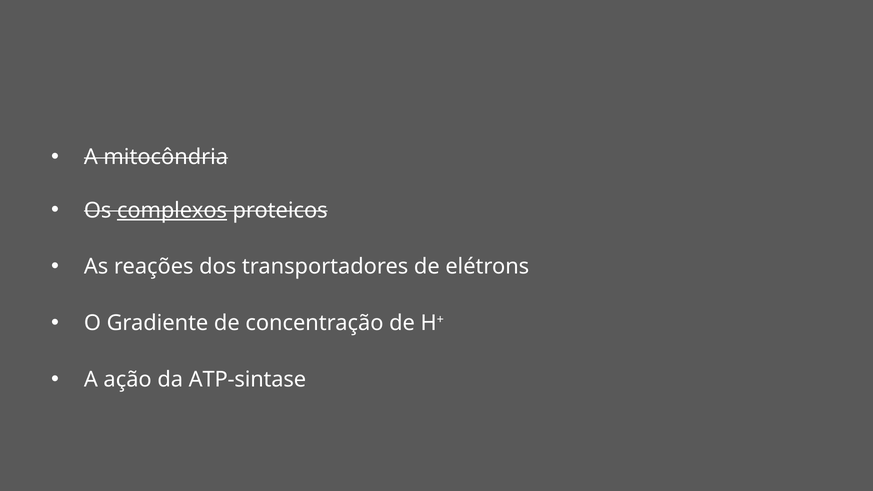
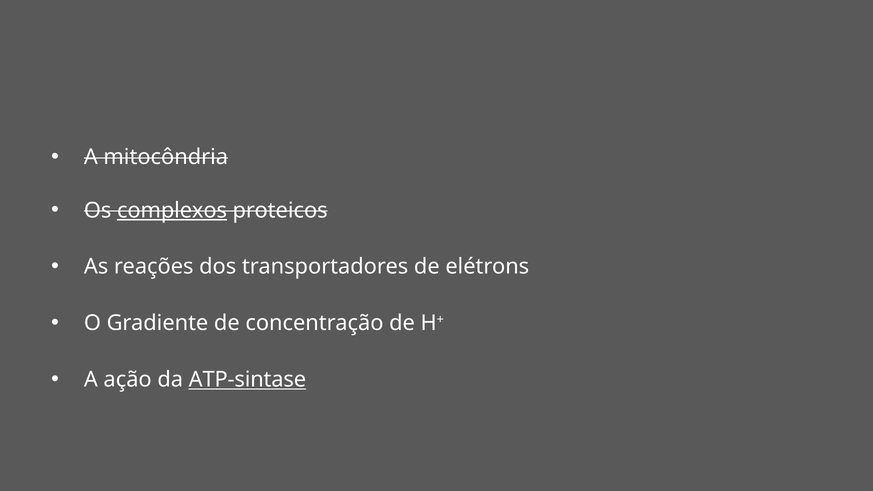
ATP-sintase underline: none -> present
